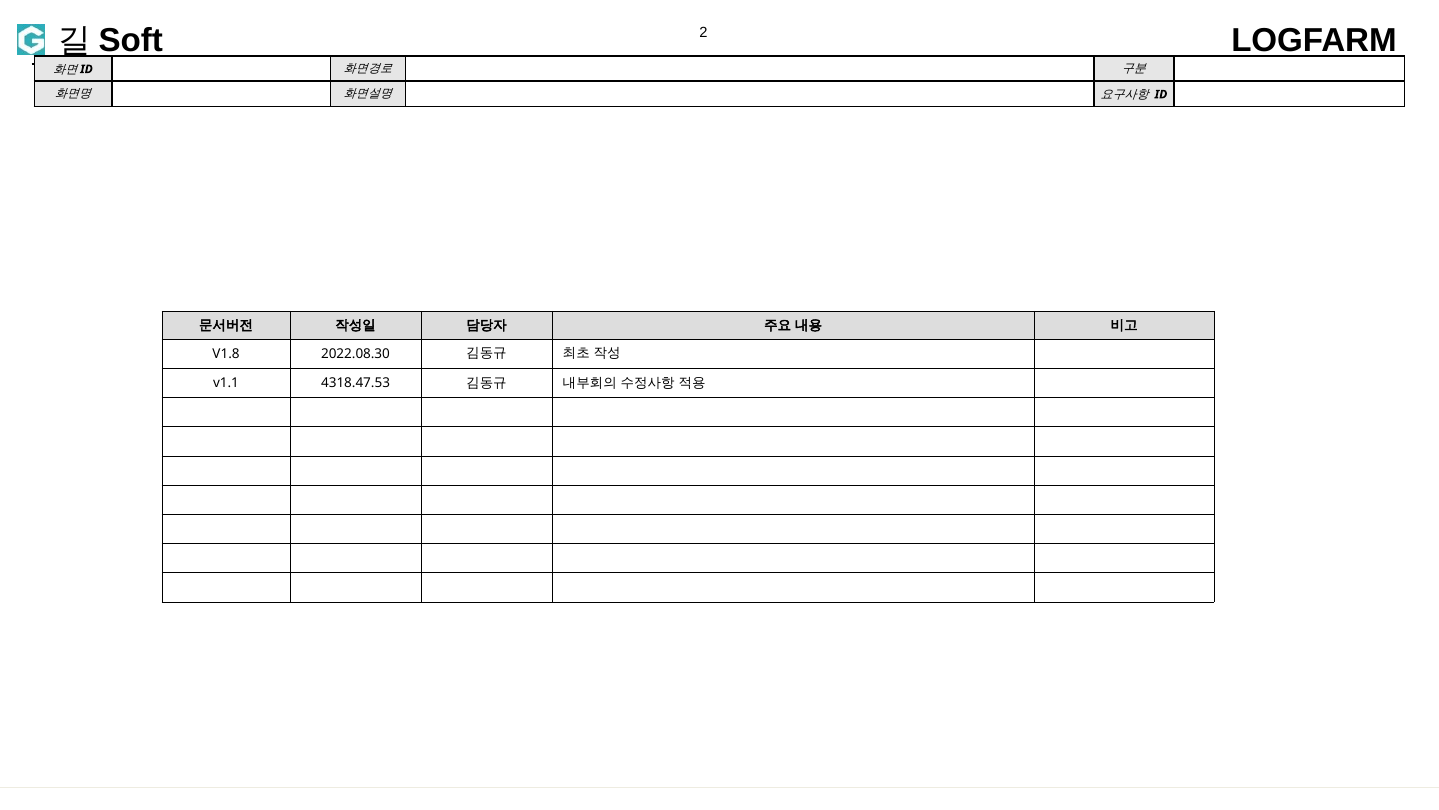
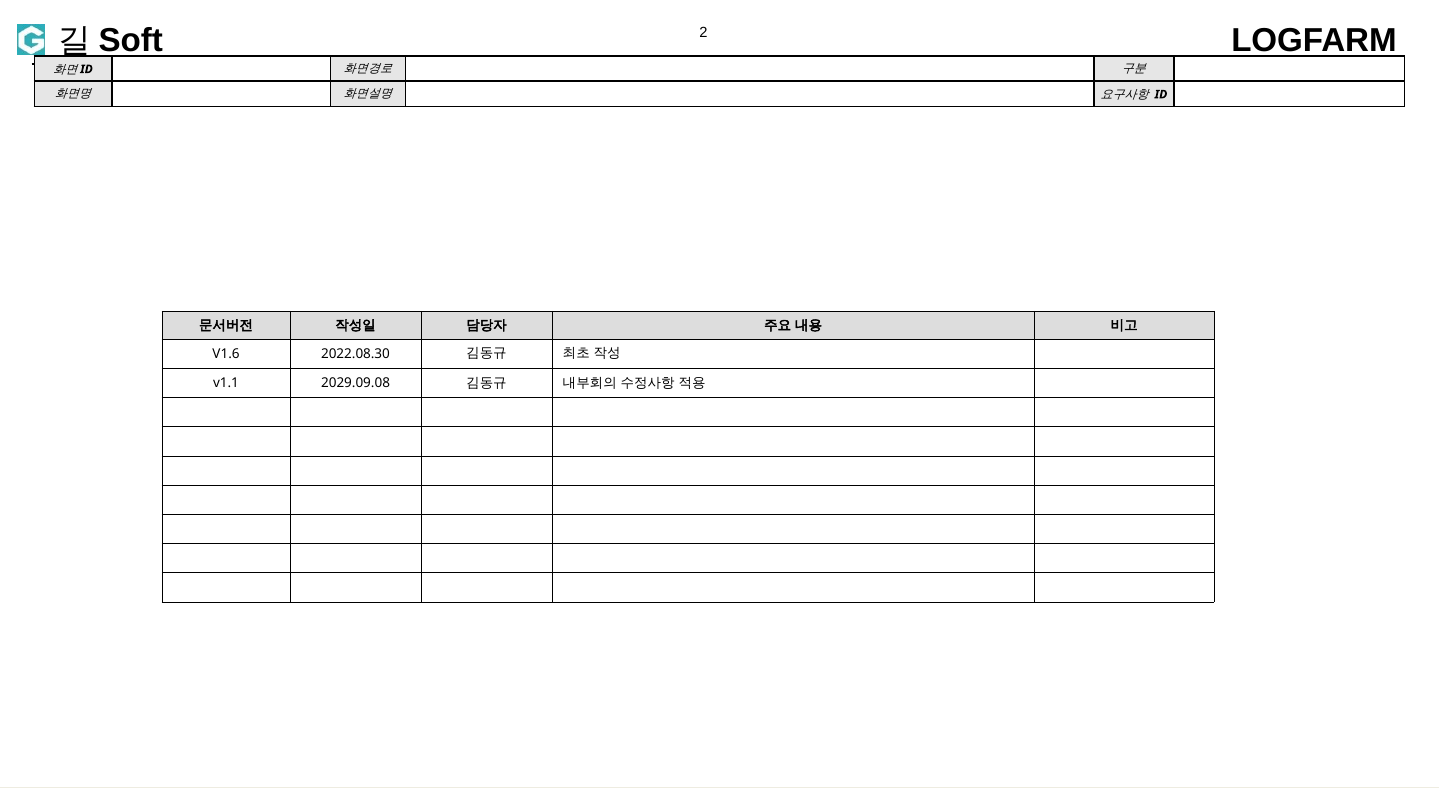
V1.8: V1.8 -> V1.6
4318.47.53: 4318.47.53 -> 2029.09.08
